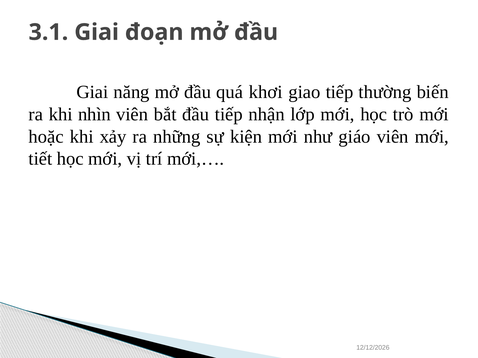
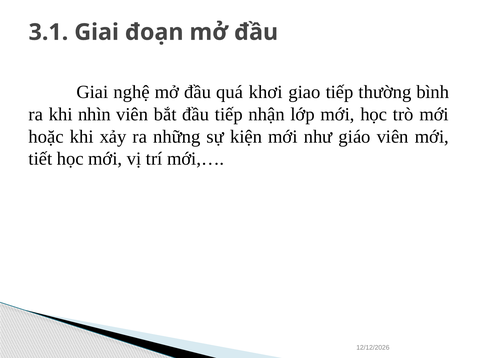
năng: năng -> nghệ
biến: biến -> bình
